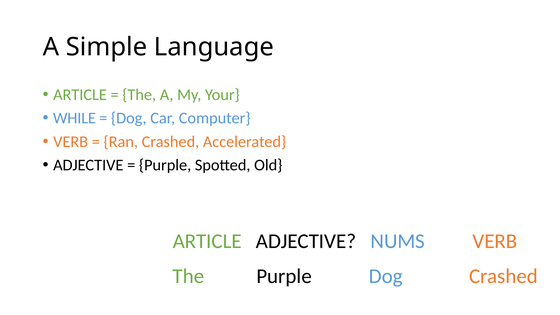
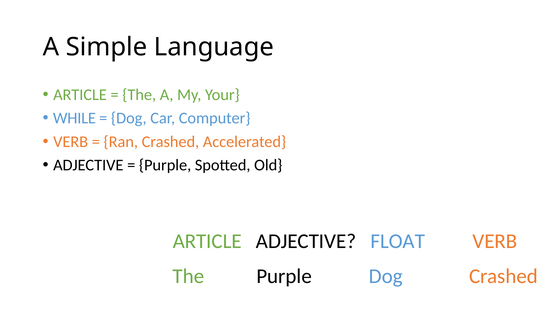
NUMS: NUMS -> FLOAT
